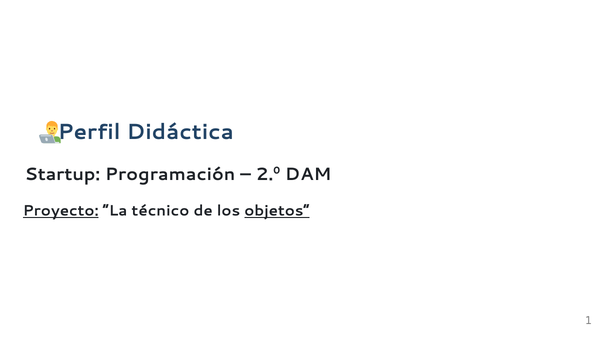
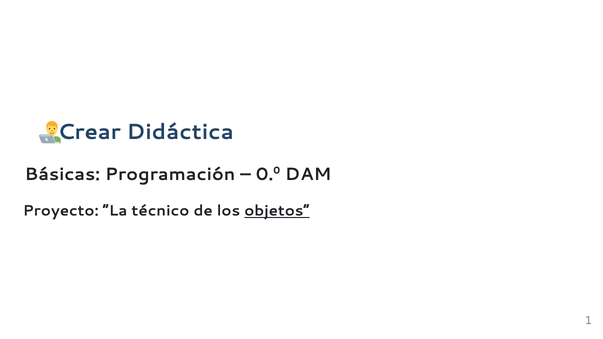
Perfil: Perfil -> Crear
Startup: Startup -> Básicas
2.º: 2.º -> 0.º
Proyecto underline: present -> none
